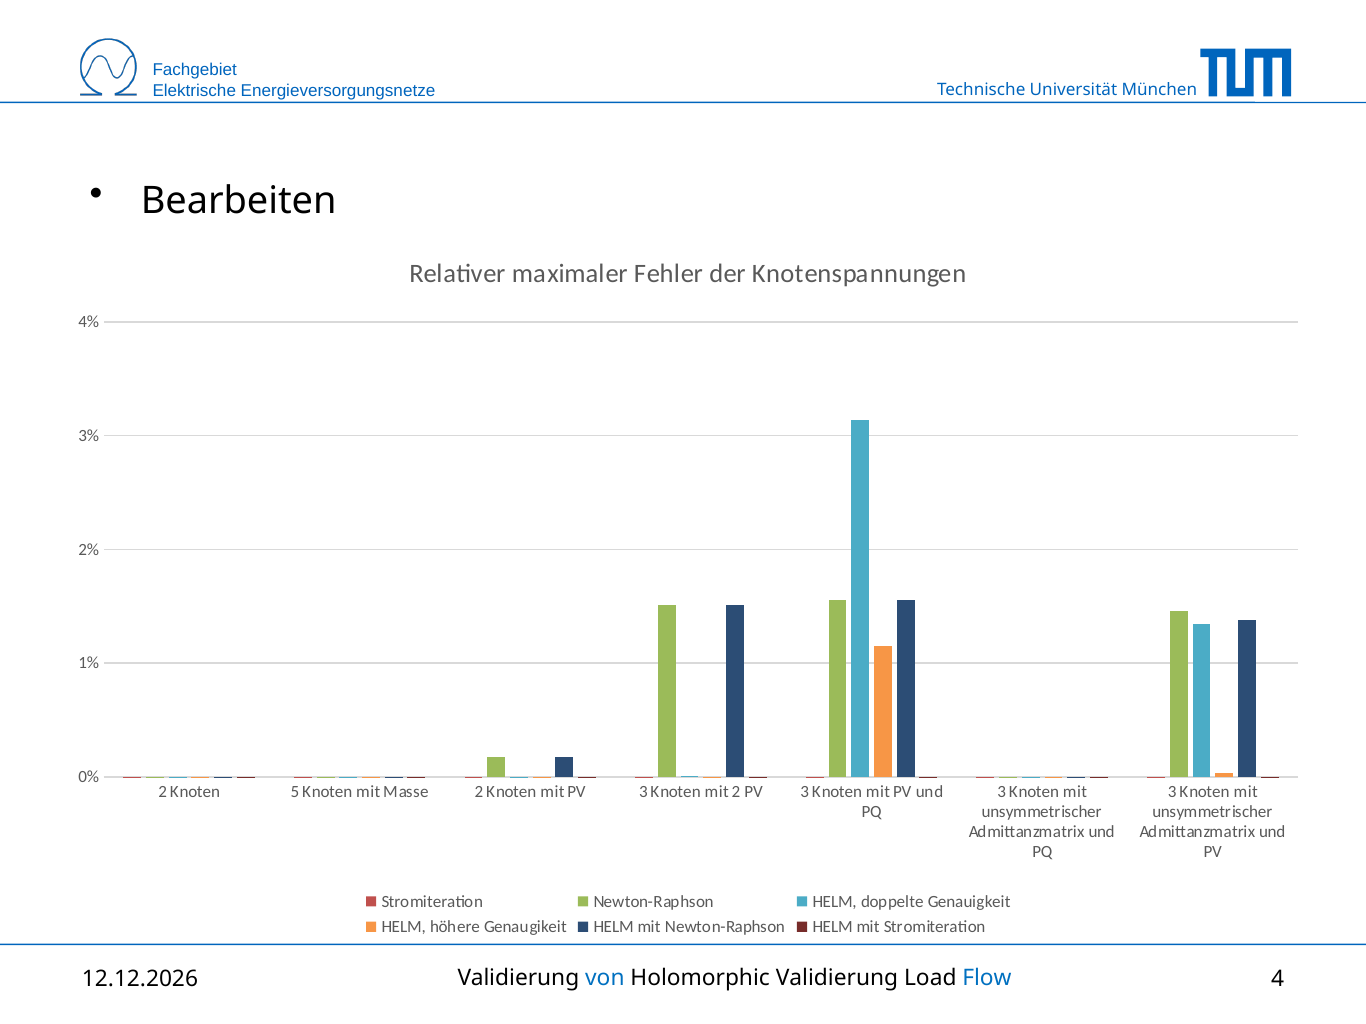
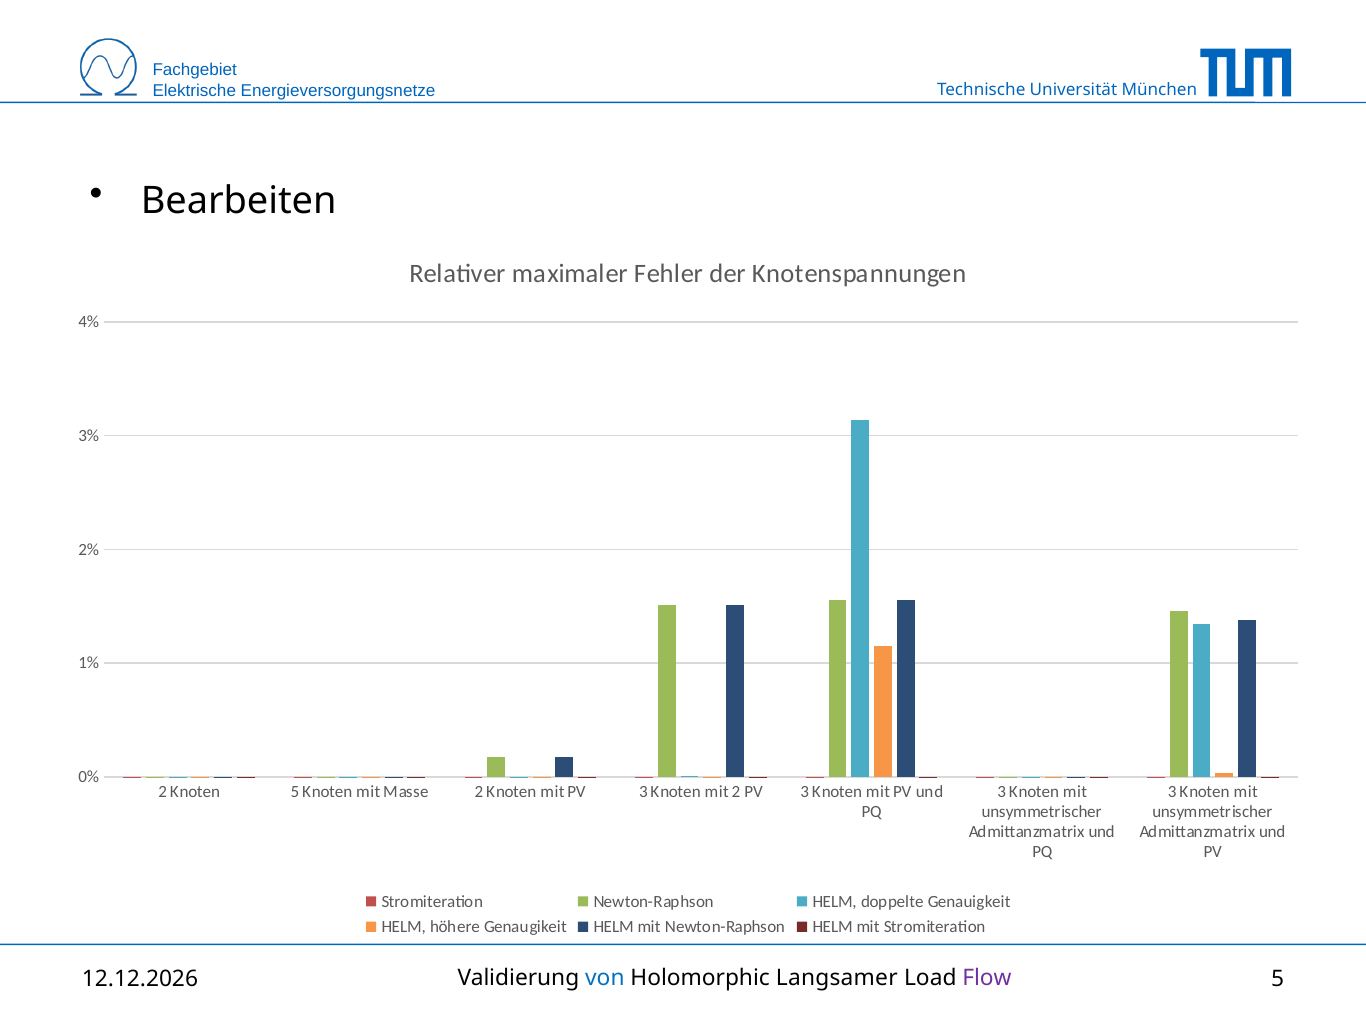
Holomorphic Validierung: Validierung -> Langsamer
Flow colour: blue -> purple
4 at (1278, 979): 4 -> 5
